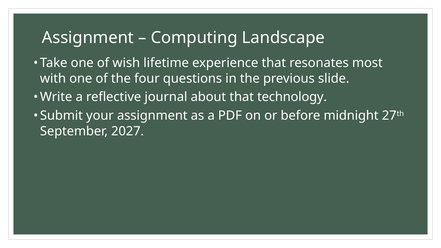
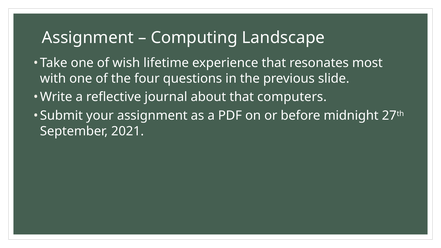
technology: technology -> computers
2027: 2027 -> 2021
